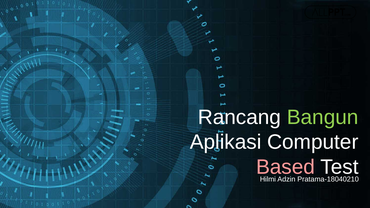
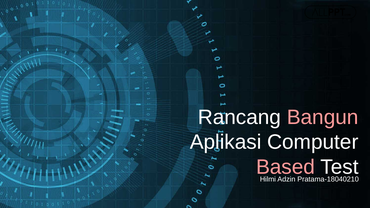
Bangun colour: light green -> pink
